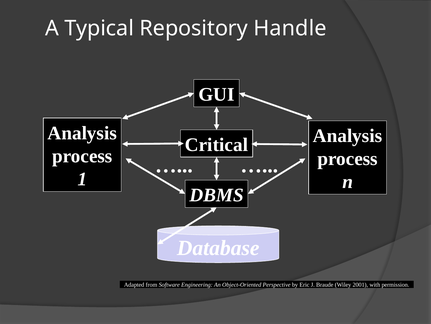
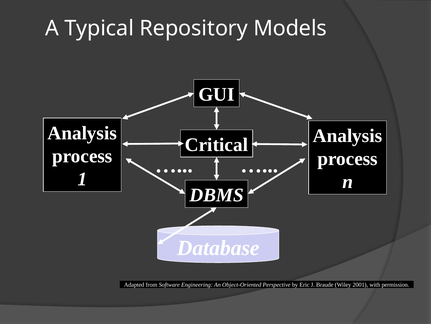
Handle: Handle -> Models
